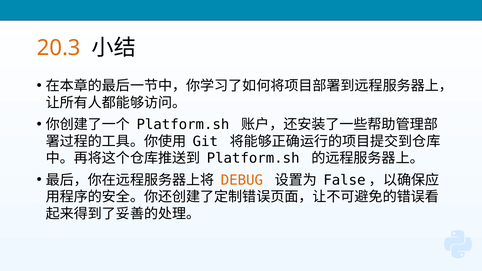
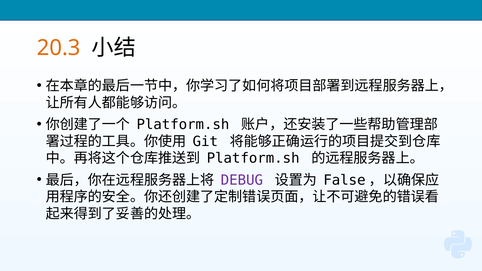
DEBUG colour: orange -> purple
